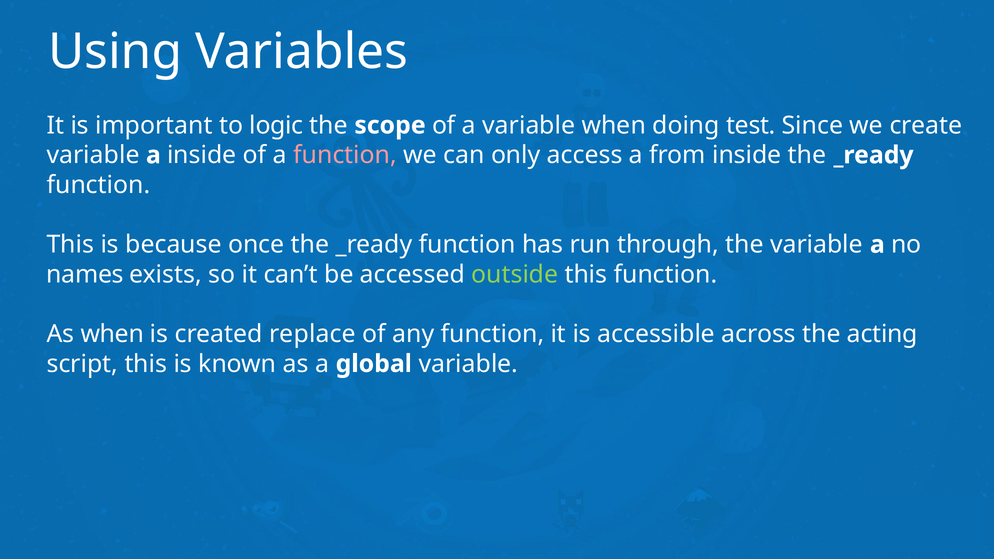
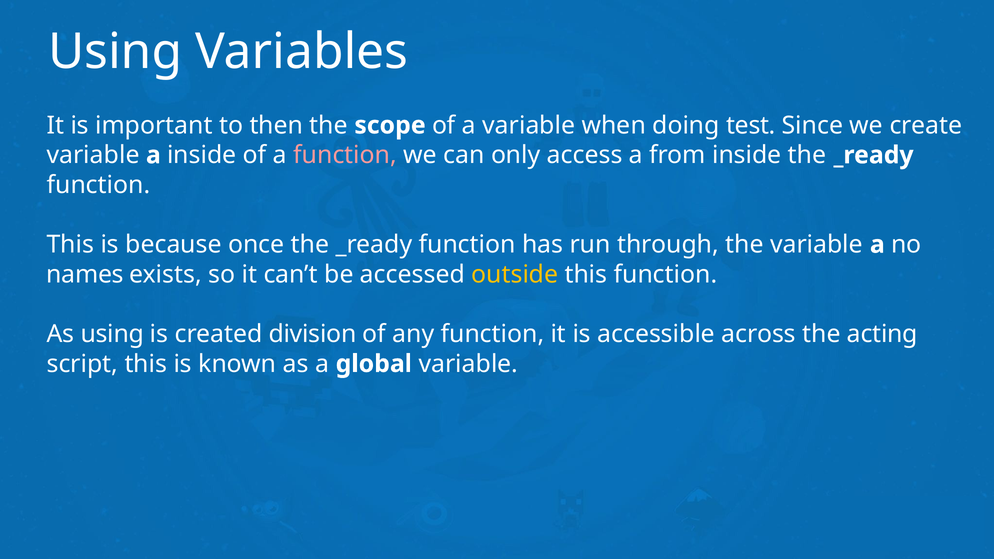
logic: logic -> then
outside colour: light green -> yellow
As when: when -> using
replace: replace -> division
